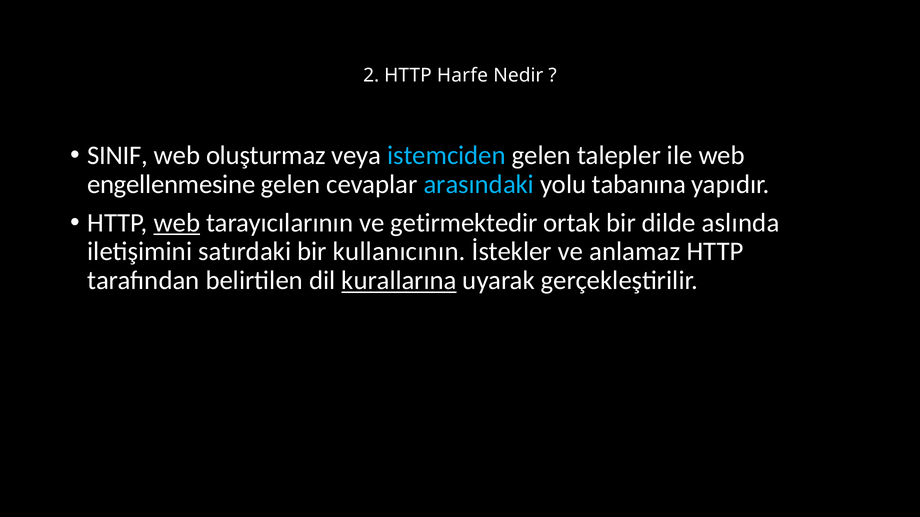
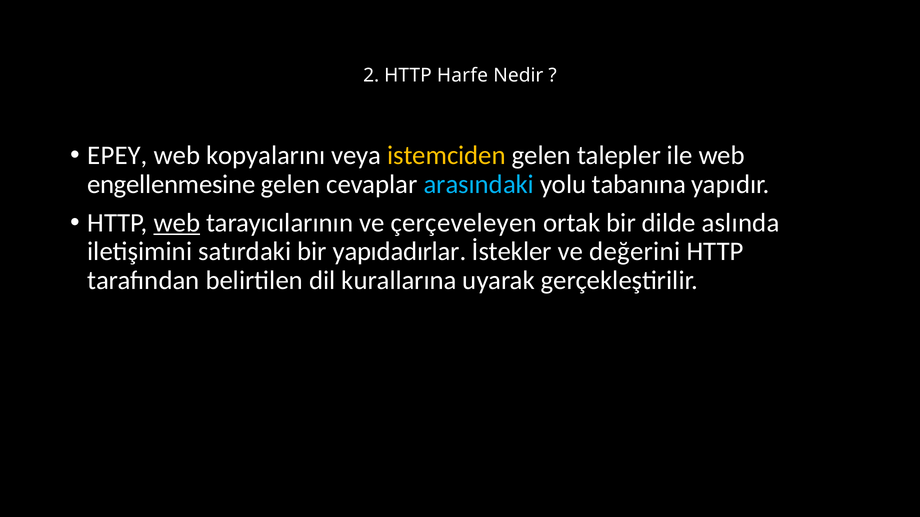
SINIF: SINIF -> EPEY
oluşturmaz: oluşturmaz -> kopyalarını
istemciden colour: light blue -> yellow
getirmektedir: getirmektedir -> çerçeveleyen
kullanıcının: kullanıcının -> yapıdadırlar
anlamaz: anlamaz -> değerini
kurallarına underline: present -> none
